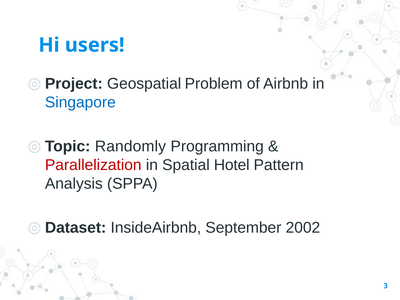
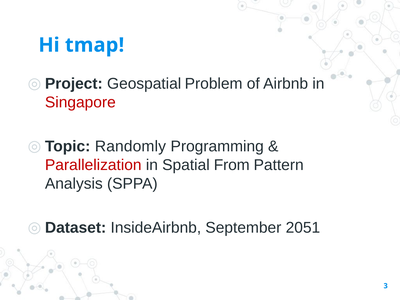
users: users -> tmap
Singapore colour: blue -> red
Hotel: Hotel -> From
2002: 2002 -> 2051
